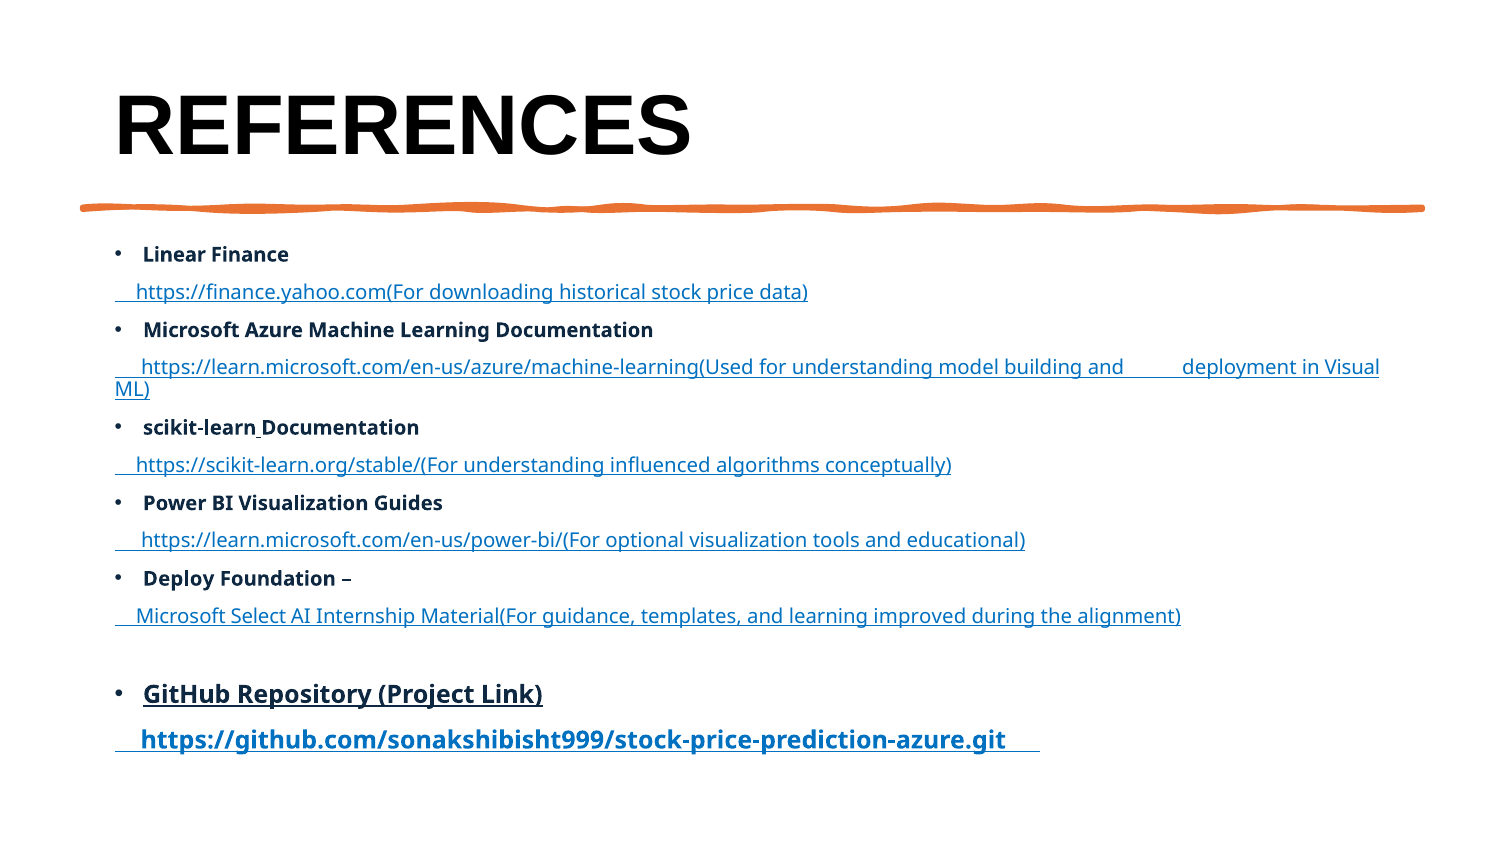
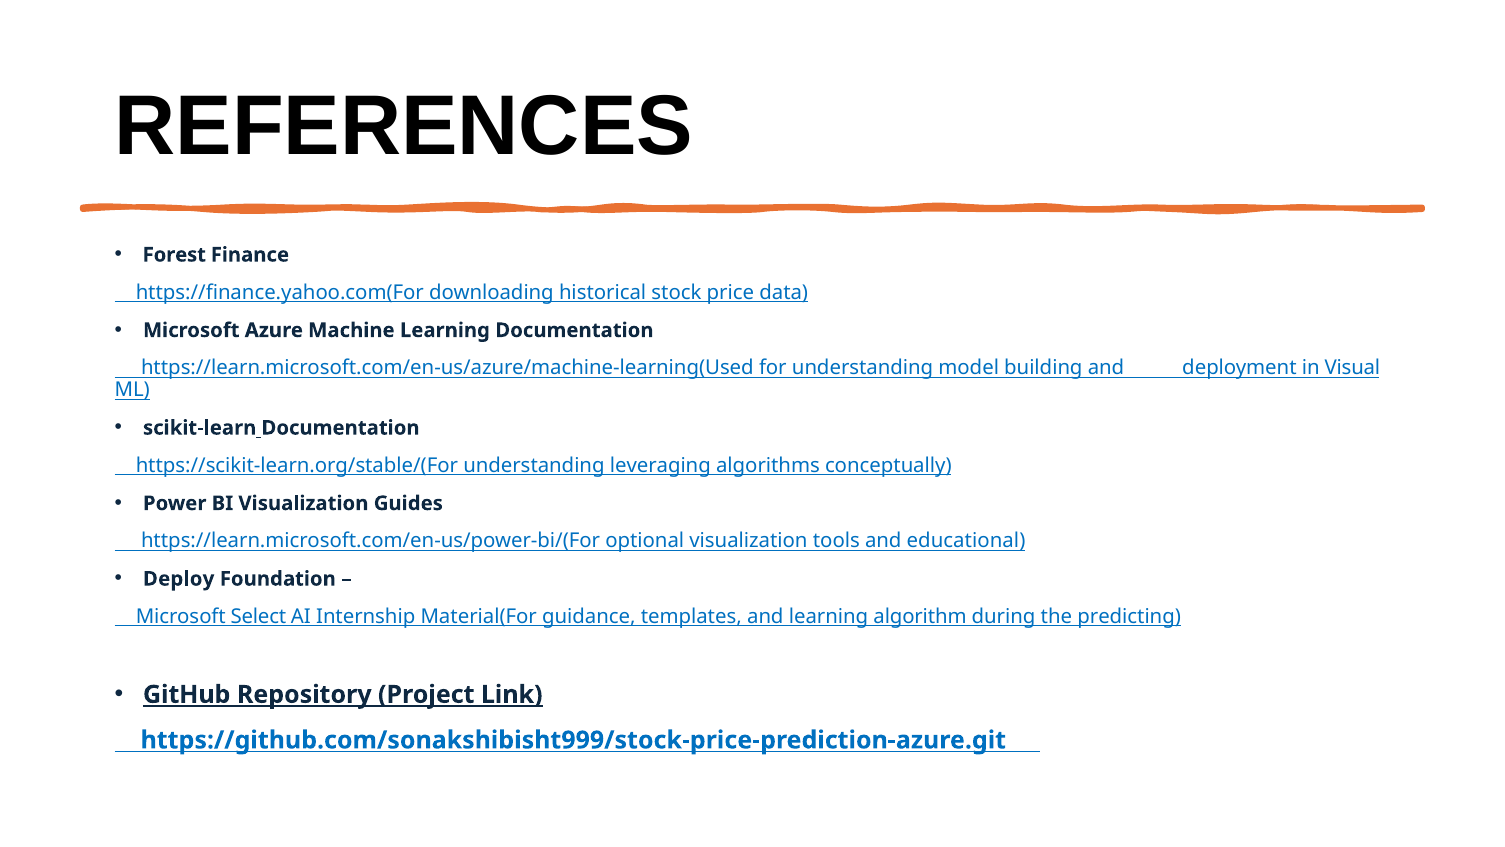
Linear: Linear -> Forest
influenced: influenced -> leveraging
improved: improved -> algorithm
alignment: alignment -> predicting
